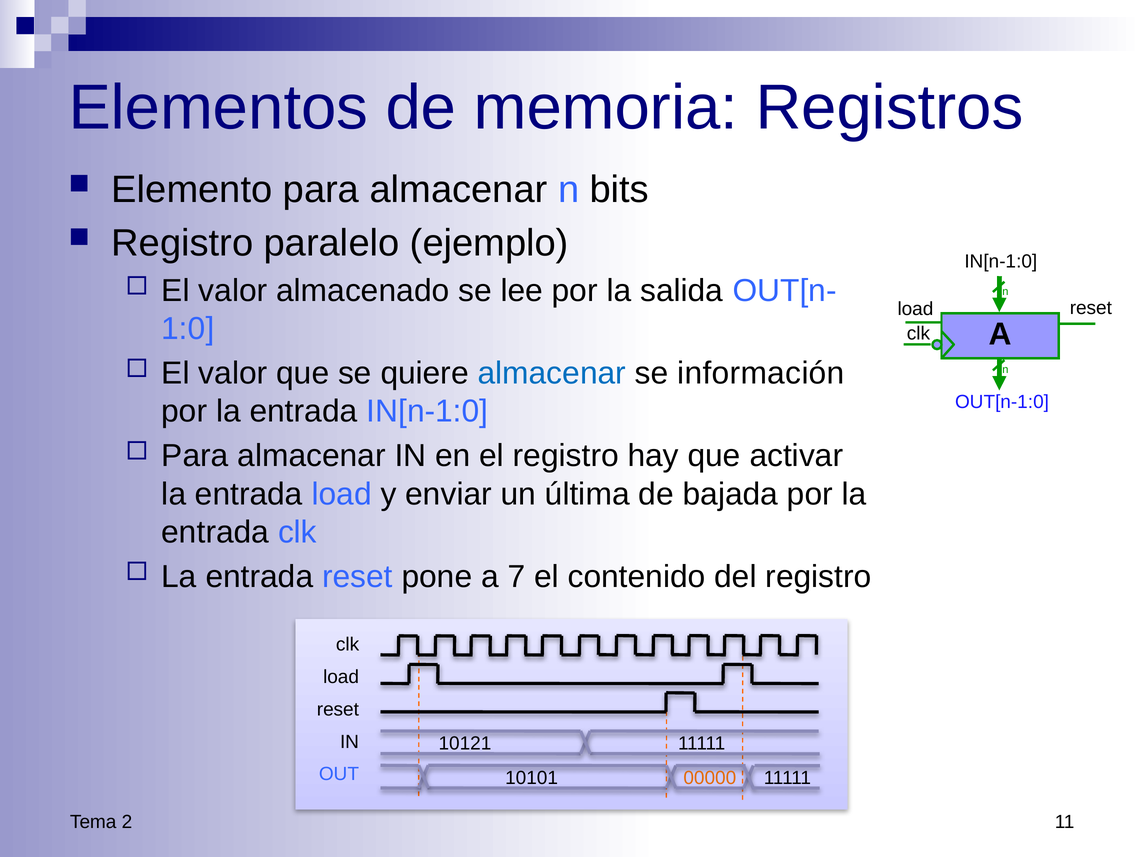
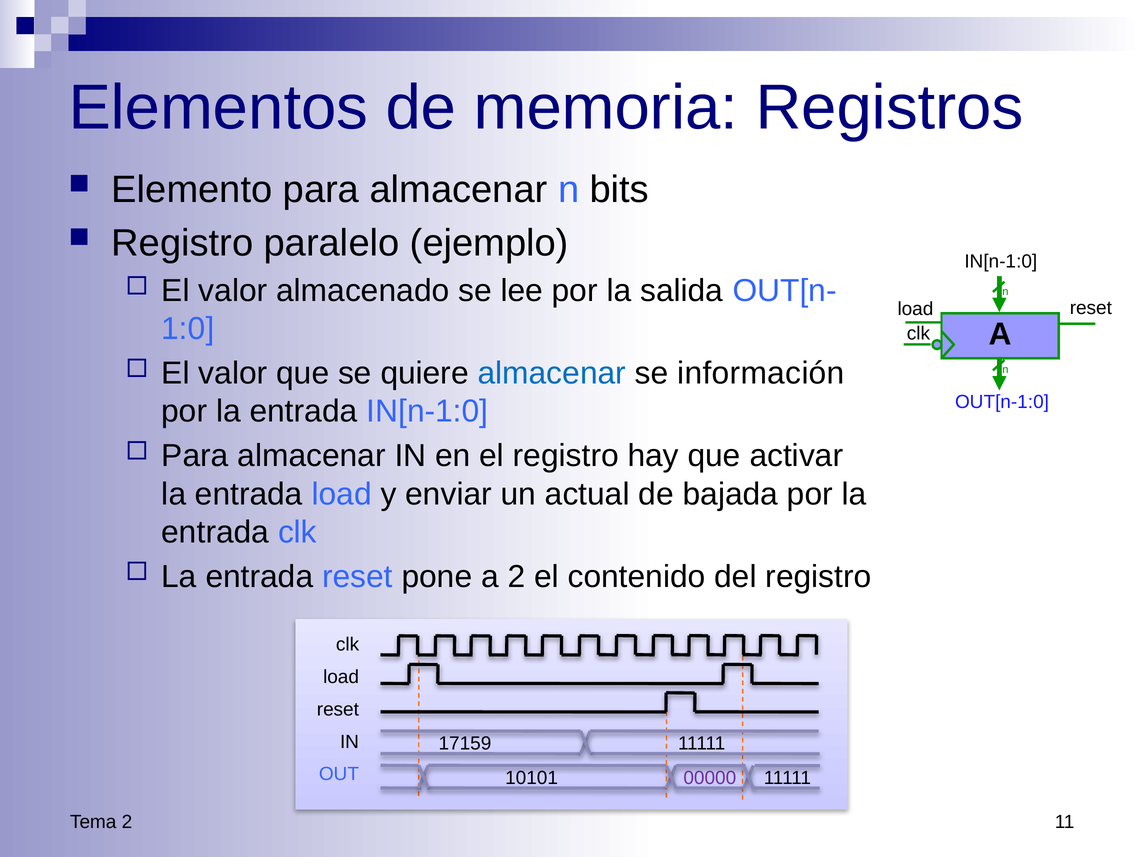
última: última -> actual
a 7: 7 -> 2
10121: 10121 -> 17159
00000 colour: orange -> purple
